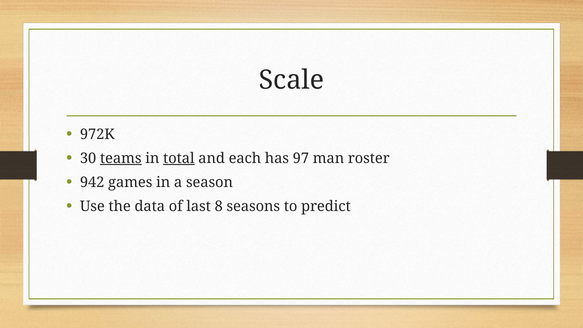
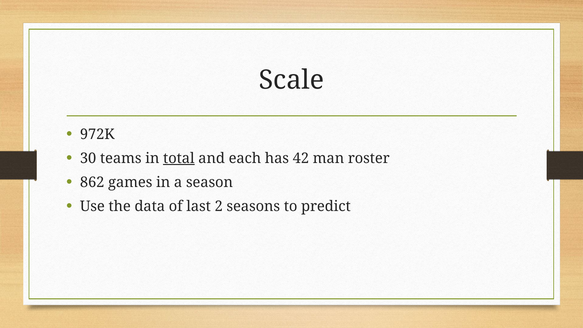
teams underline: present -> none
97: 97 -> 42
942: 942 -> 862
8: 8 -> 2
